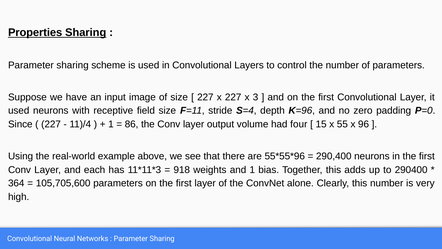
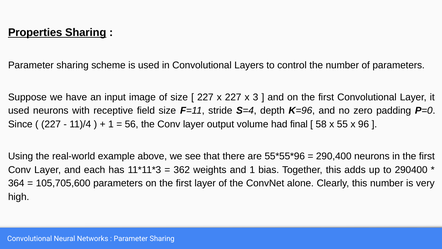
86: 86 -> 56
four: four -> final
15: 15 -> 58
918: 918 -> 362
